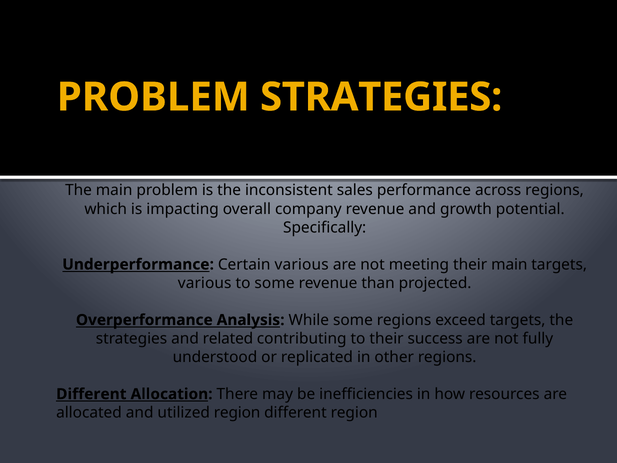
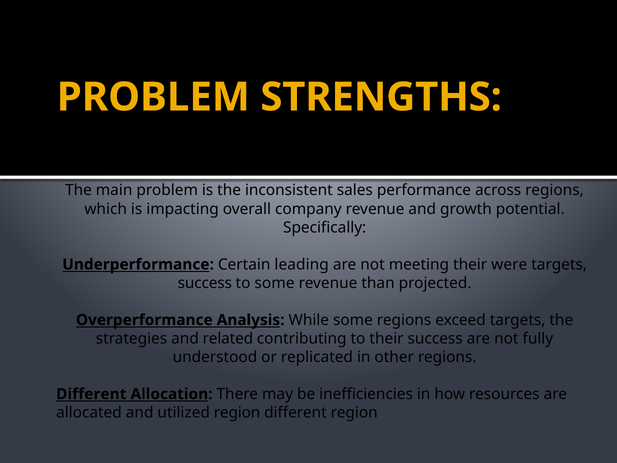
PROBLEM STRATEGIES: STRATEGIES -> STRENGTHS
Certain various: various -> leading
their main: main -> were
various at (205, 283): various -> success
